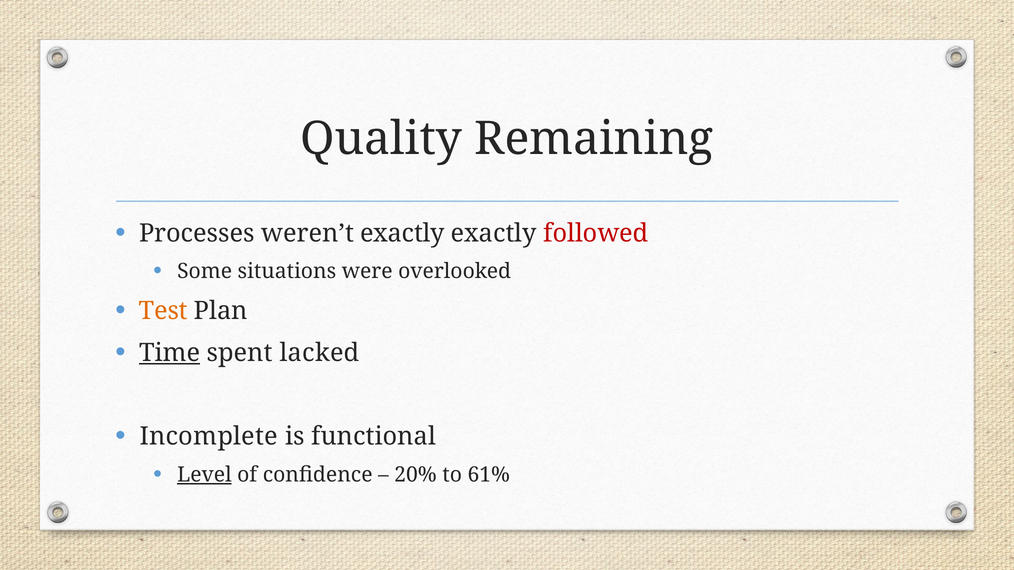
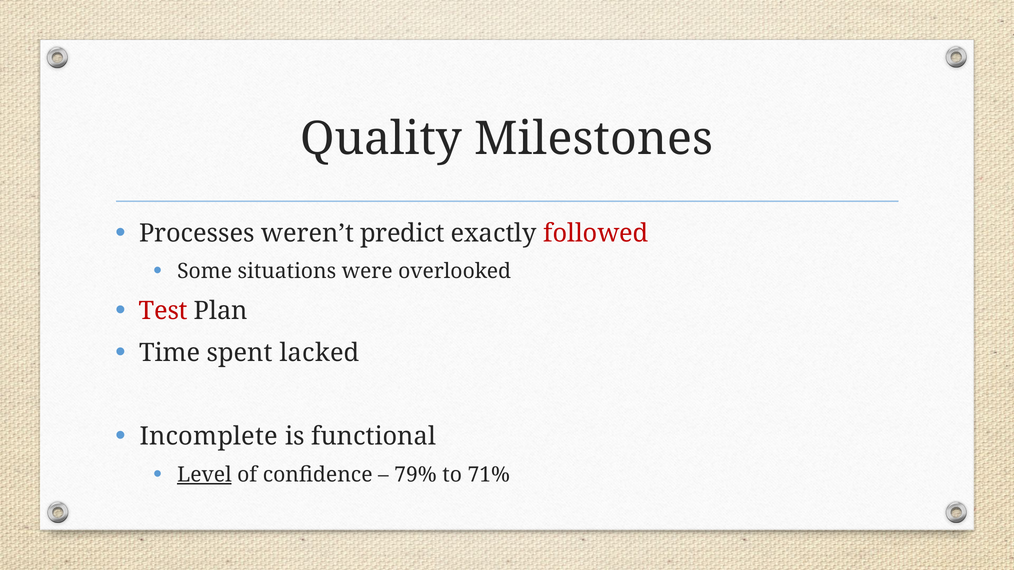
Remaining: Remaining -> Milestones
weren’t exactly: exactly -> predict
Test colour: orange -> red
Time underline: present -> none
20%: 20% -> 79%
61%: 61% -> 71%
